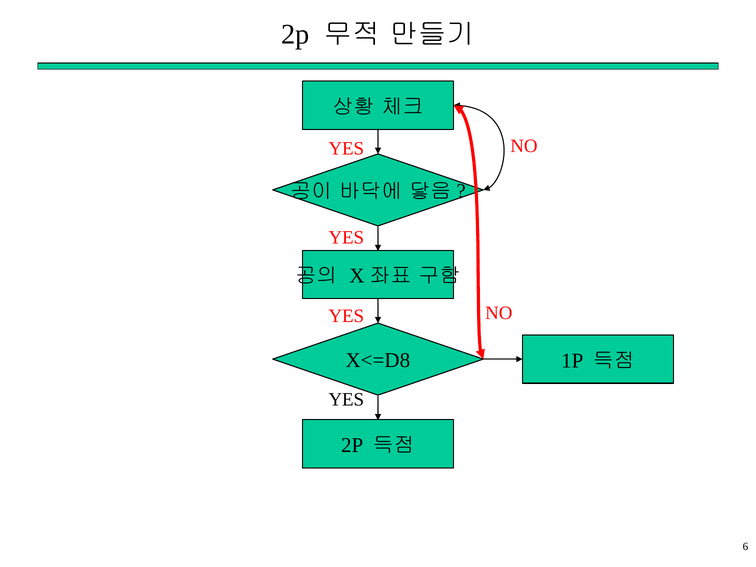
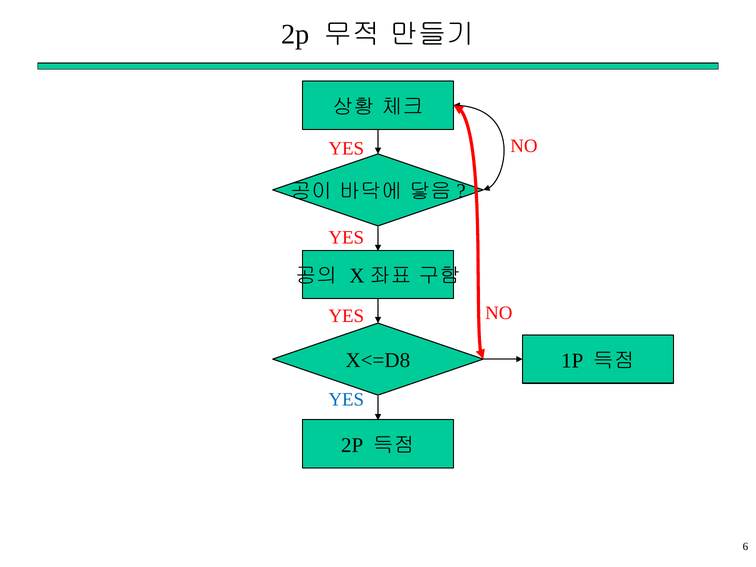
YES at (346, 400) colour: black -> blue
